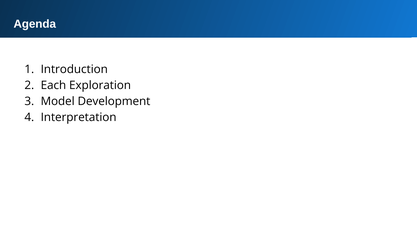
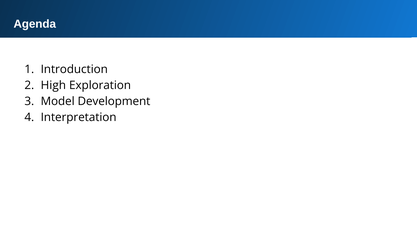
Each: Each -> High
